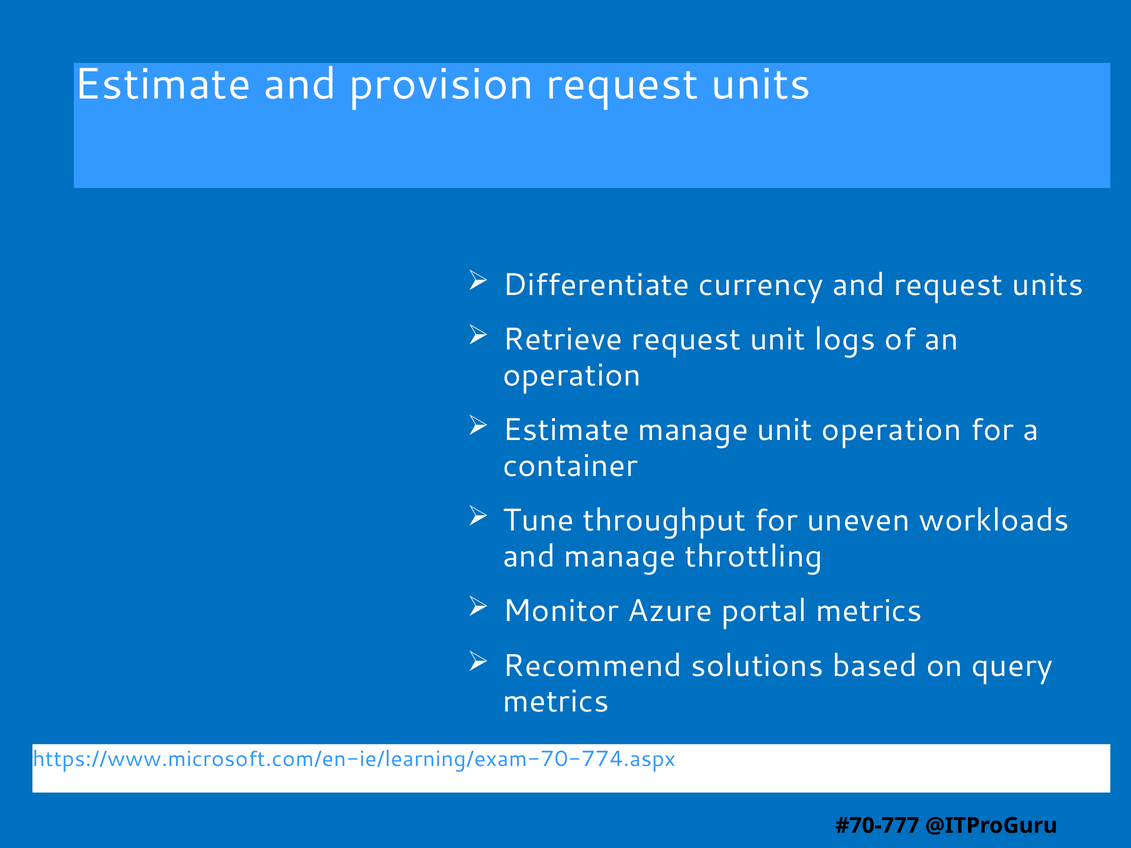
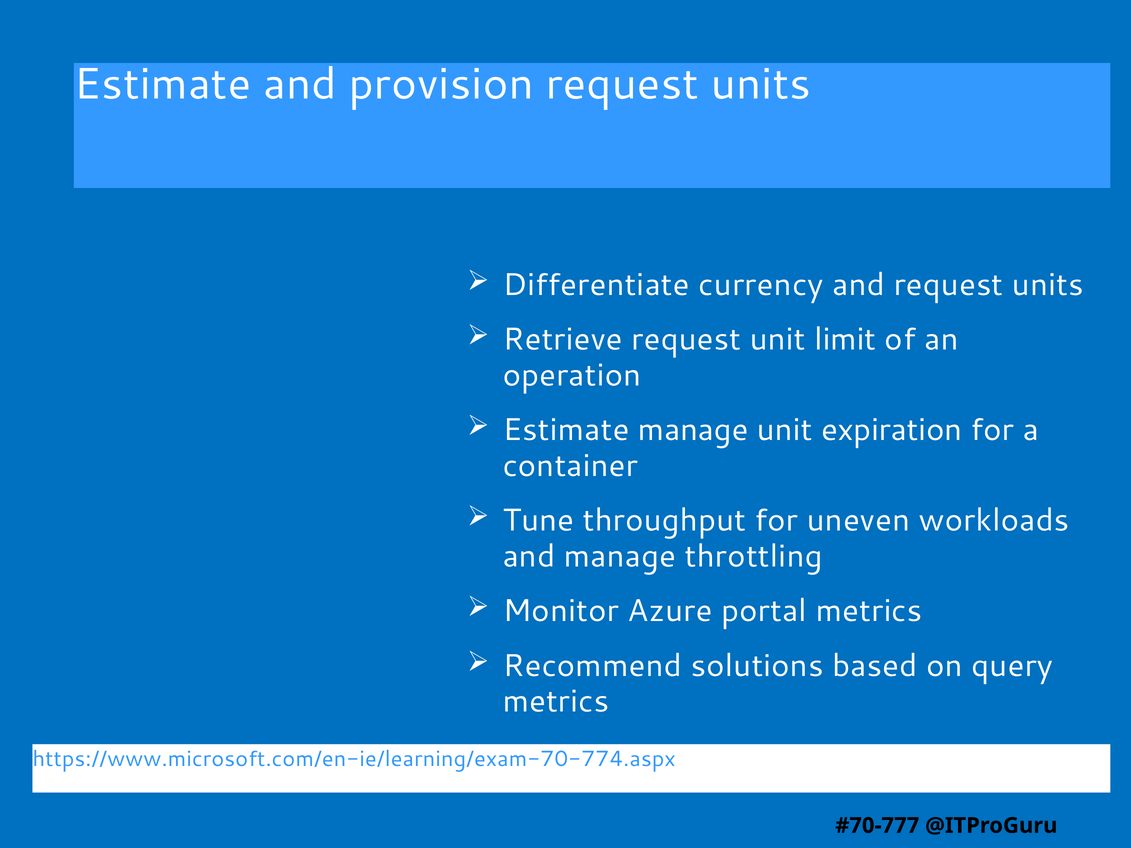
logs: logs -> limit
unit operation: operation -> expiration
